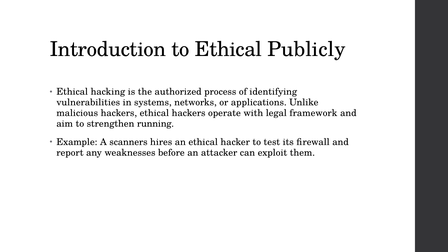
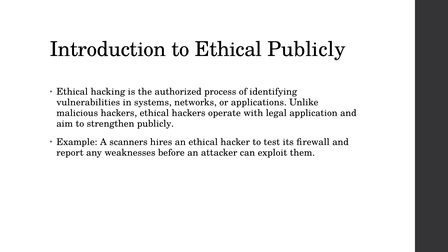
framework: framework -> application
strengthen running: running -> publicly
